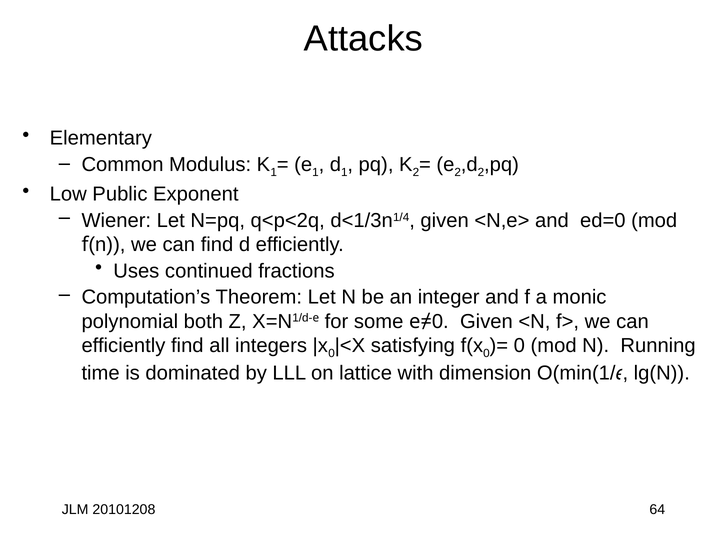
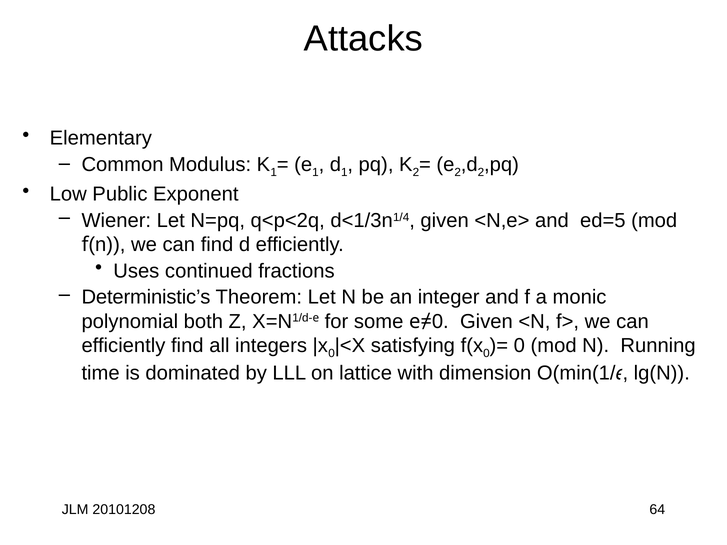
ed=0: ed=0 -> ed=5
Computation’s: Computation’s -> Deterministic’s
